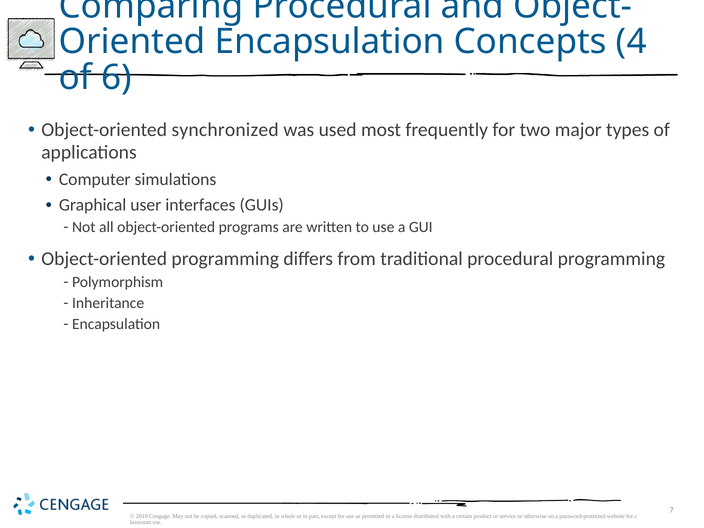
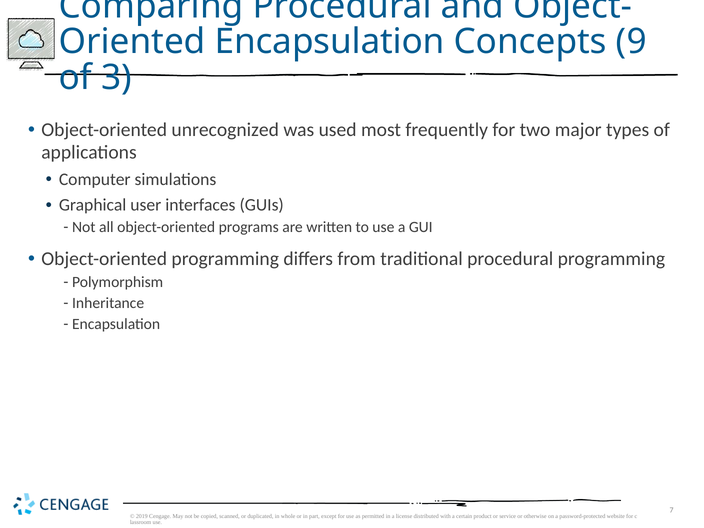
4: 4 -> 9
6: 6 -> 3
synchronized: synchronized -> unrecognized
